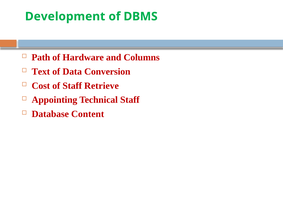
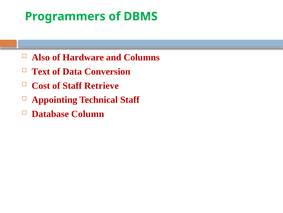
Development: Development -> Programmers
Path: Path -> Also
Content: Content -> Column
